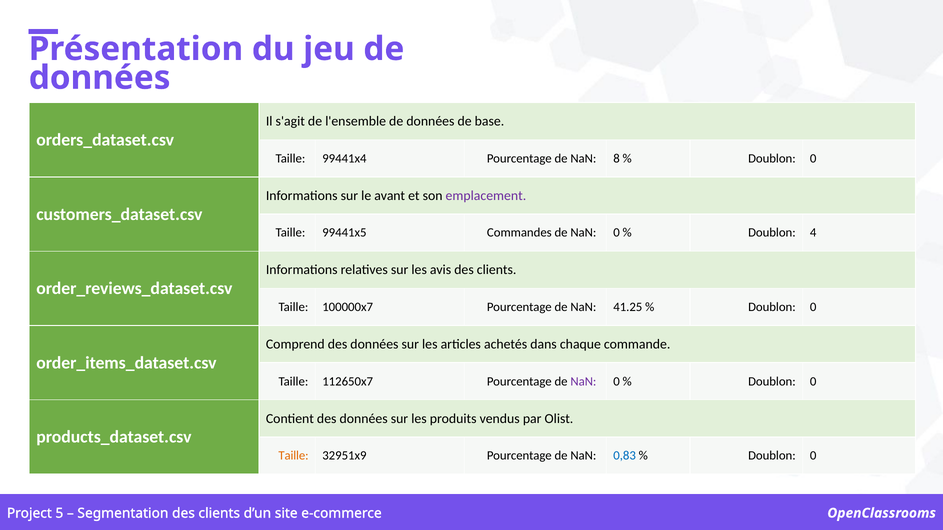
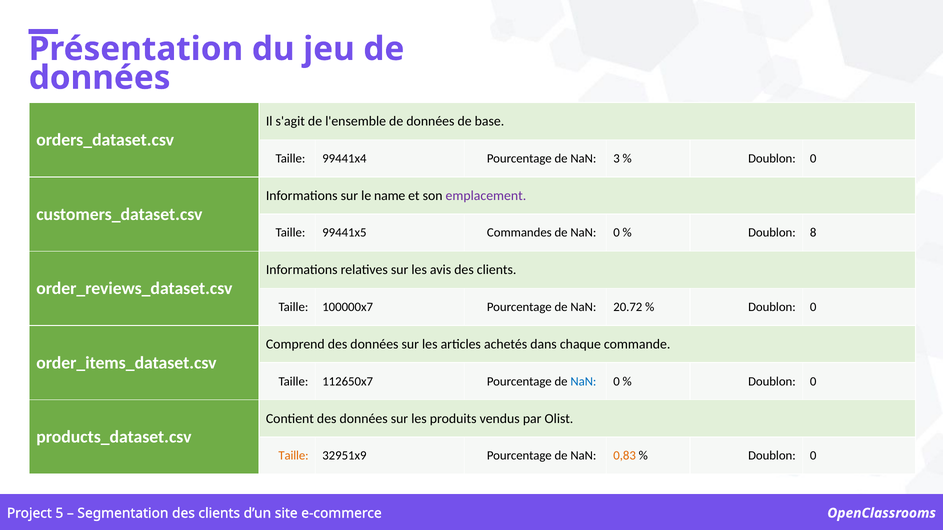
8: 8 -> 3
avant: avant -> name
4: 4 -> 8
41.25: 41.25 -> 20.72
NaN at (583, 382) colour: purple -> blue
0,83 colour: blue -> orange
